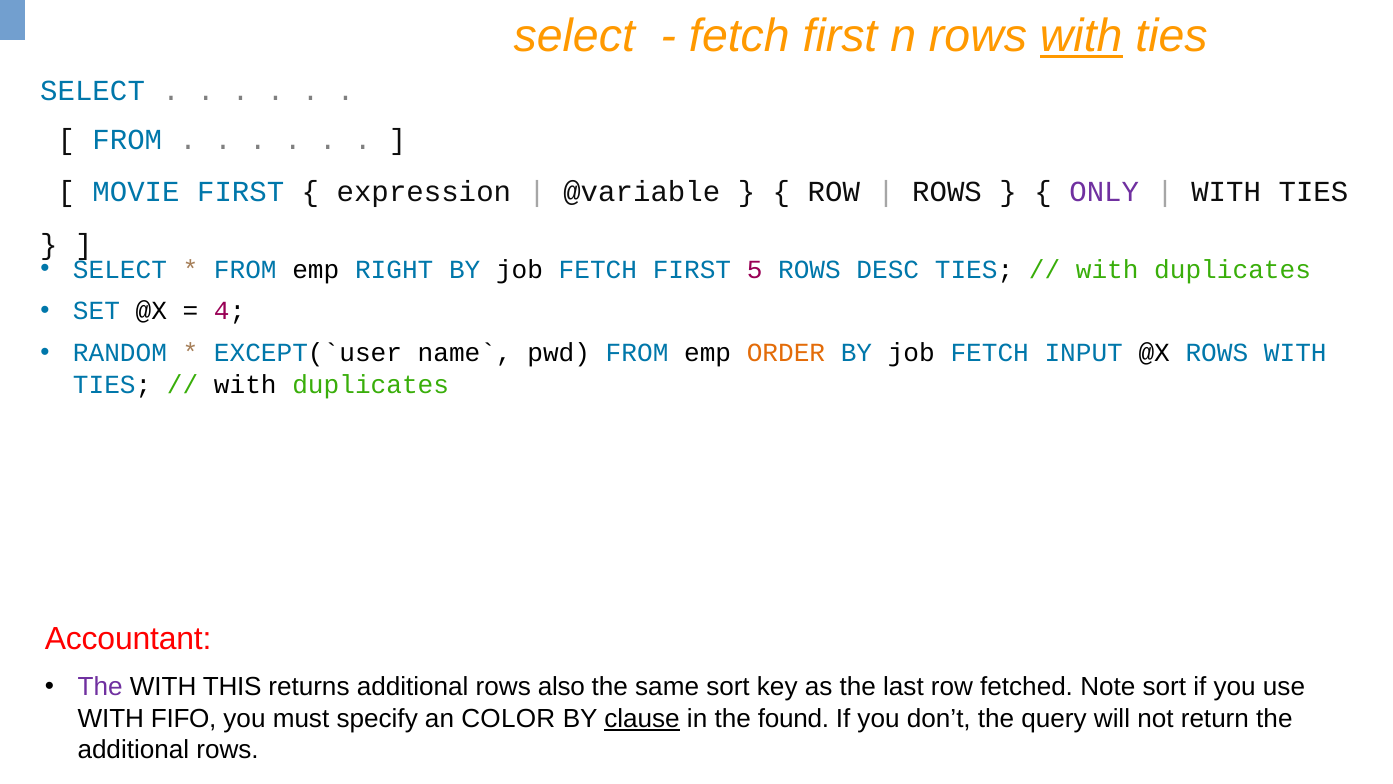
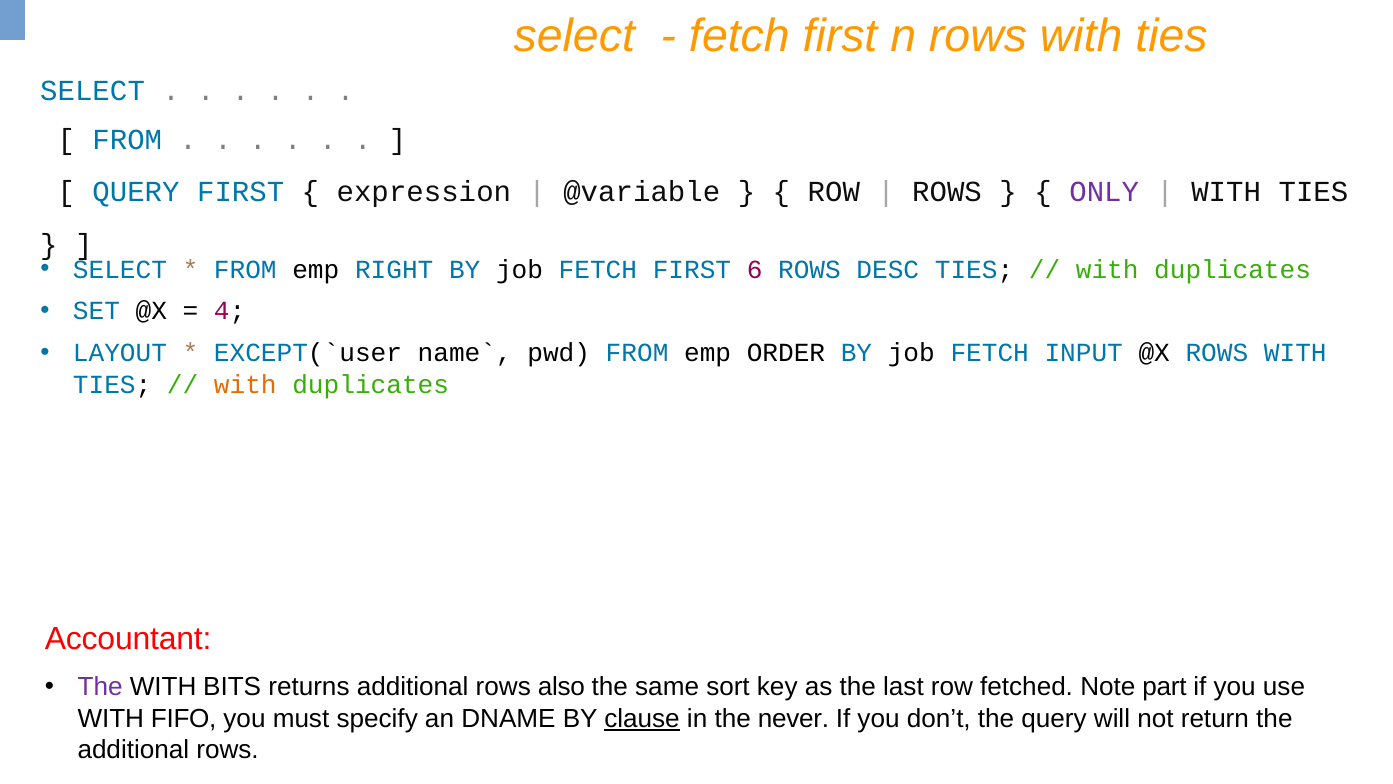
with at (1081, 36) underline: present -> none
MOVIE at (136, 192): MOVIE -> QUERY
5: 5 -> 6
RANDOM: RANDOM -> LAYOUT
ORDER colour: orange -> black
with at (245, 384) colour: black -> orange
THIS: THIS -> BITS
Note sort: sort -> part
COLOR: COLOR -> DNAME
found: found -> never
